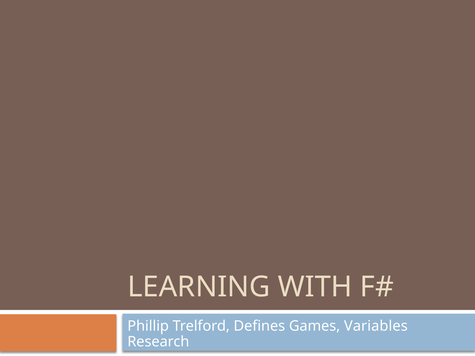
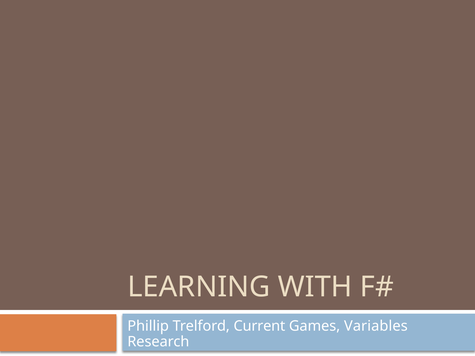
Defines: Defines -> Current
